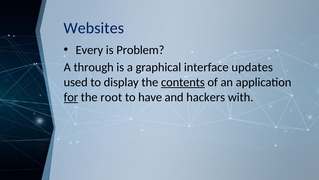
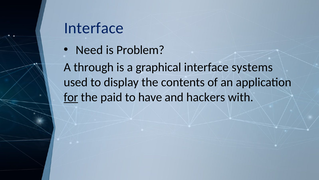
Websites at (94, 28): Websites -> Interface
Every: Every -> Need
updates: updates -> systems
contents underline: present -> none
root: root -> paid
